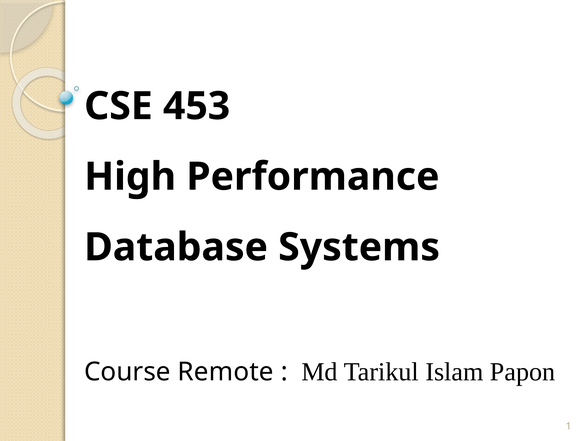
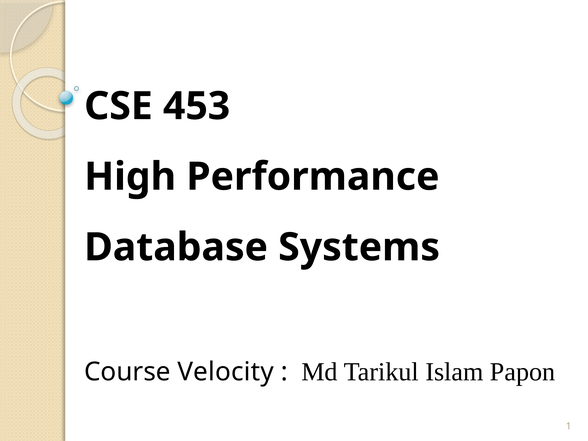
Remote: Remote -> Velocity
